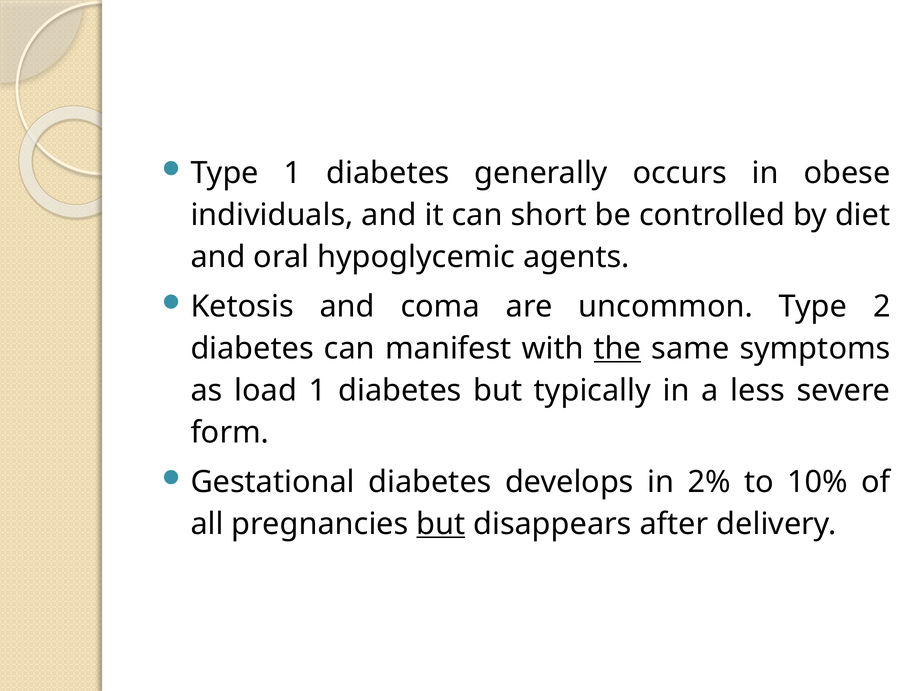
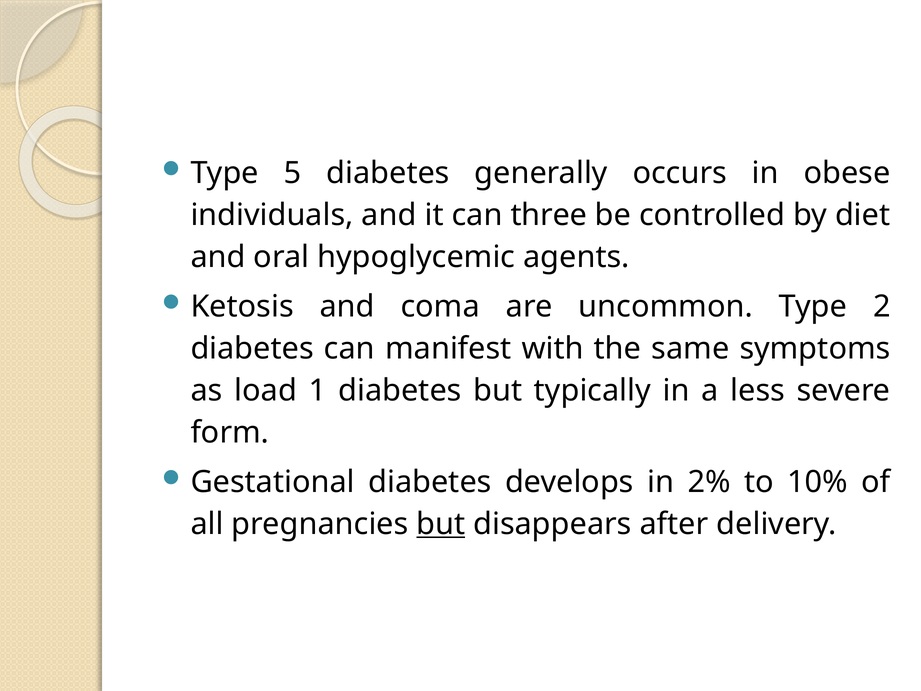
Type 1: 1 -> 5
short: short -> three
the underline: present -> none
